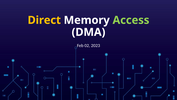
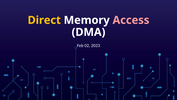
Access colour: light green -> pink
